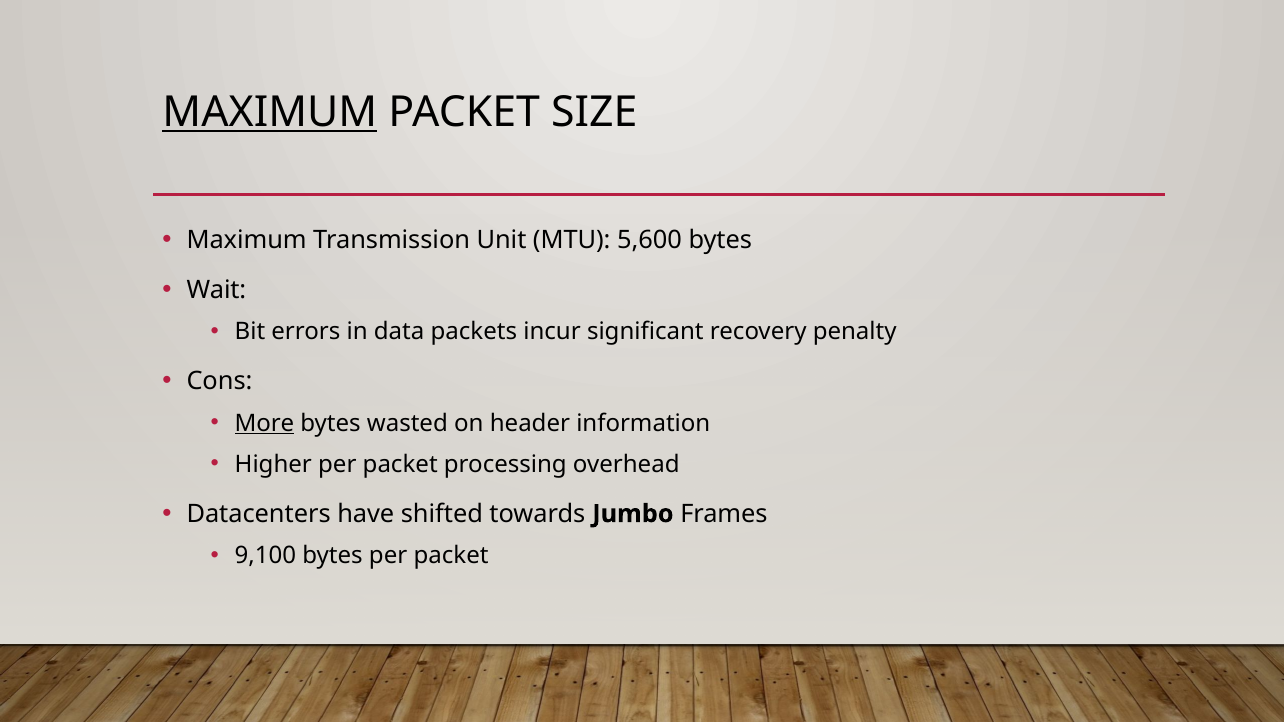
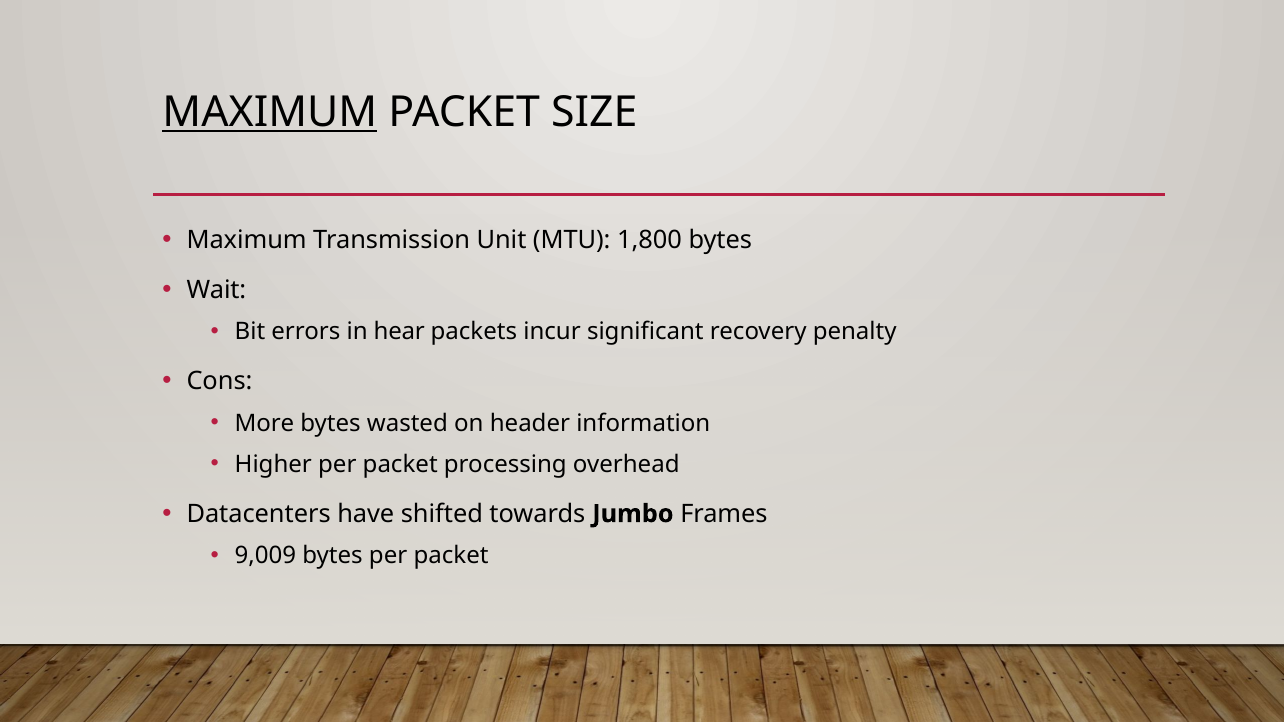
5,600: 5,600 -> 1,800
data: data -> hear
More underline: present -> none
9,100: 9,100 -> 9,009
